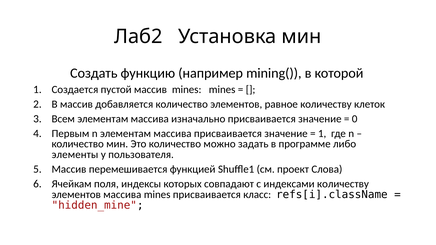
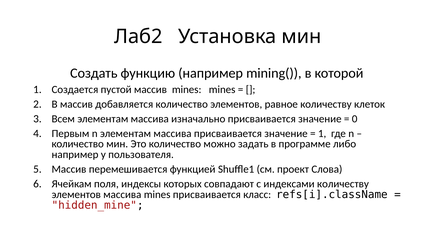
элементы at (75, 155): элементы -> например
